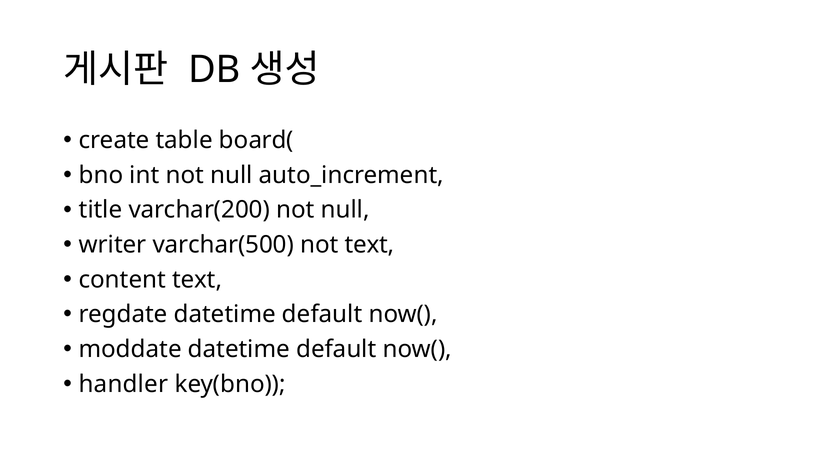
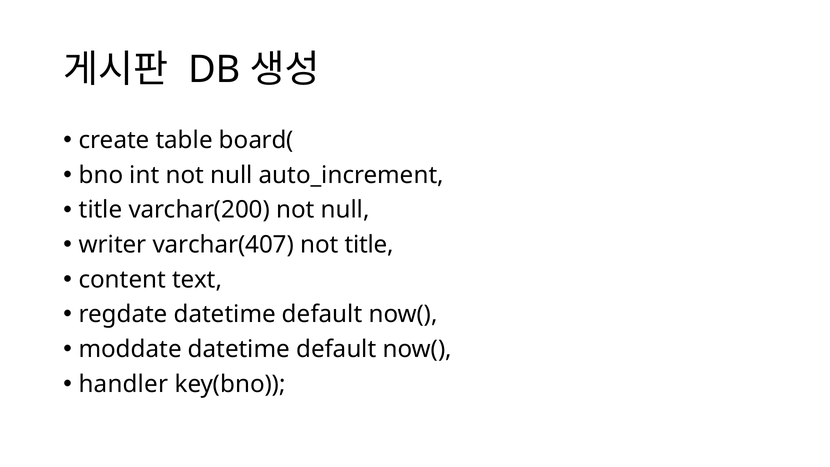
varchar(500: varchar(500 -> varchar(407
not text: text -> title
